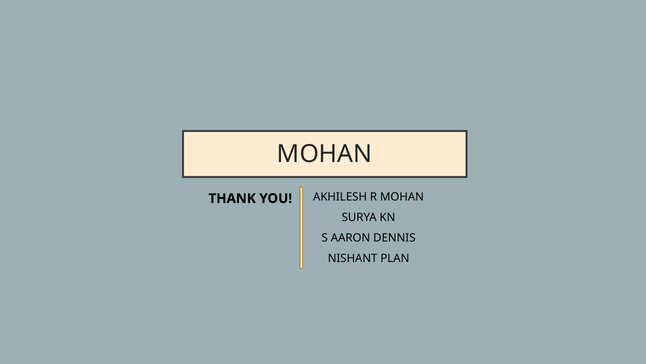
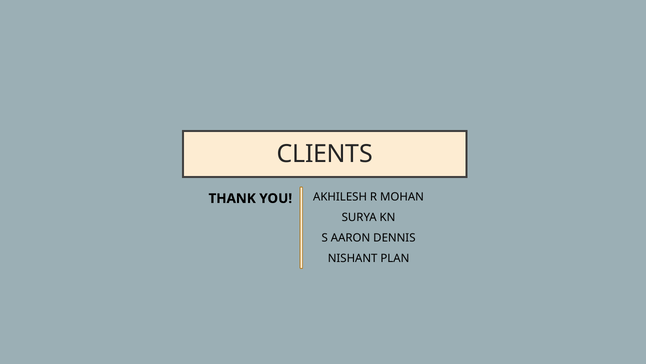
MOHAN at (325, 154): MOHAN -> CLIENTS
